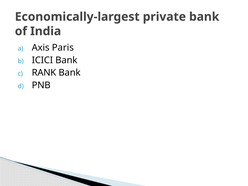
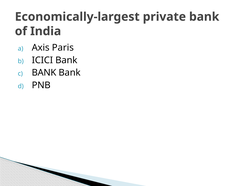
RANK at (44, 73): RANK -> BANK
